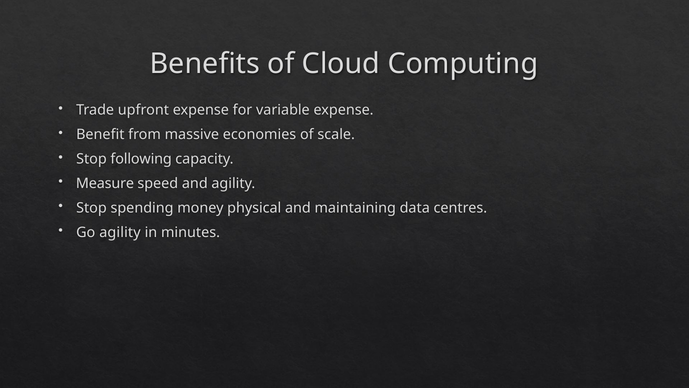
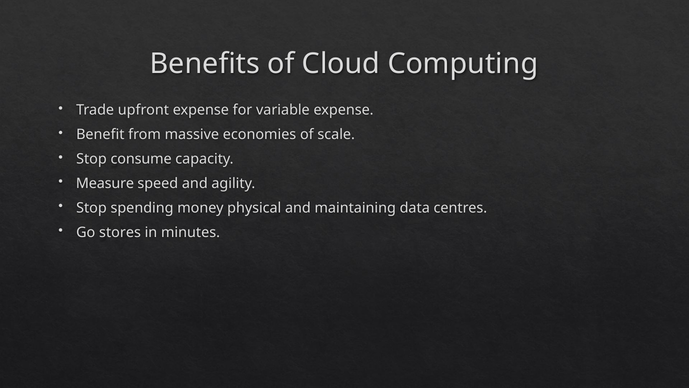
following: following -> consume
Go agility: agility -> stores
